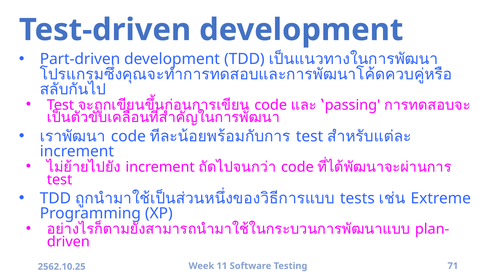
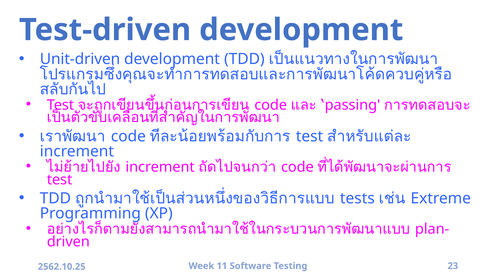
Part-driven: Part-driven -> Unit-driven
71: 71 -> 23
